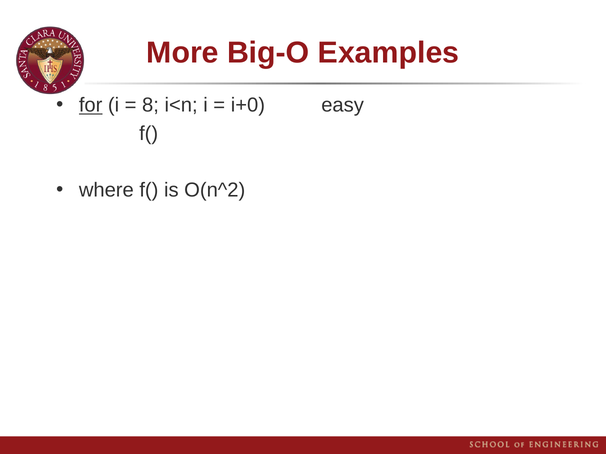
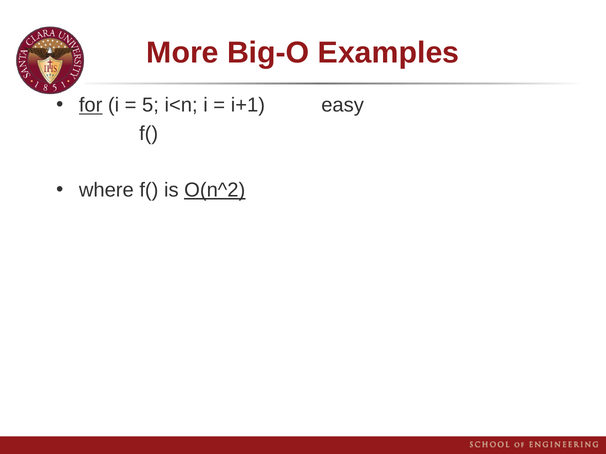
8: 8 -> 5
i+0: i+0 -> i+1
O(n^2 underline: none -> present
